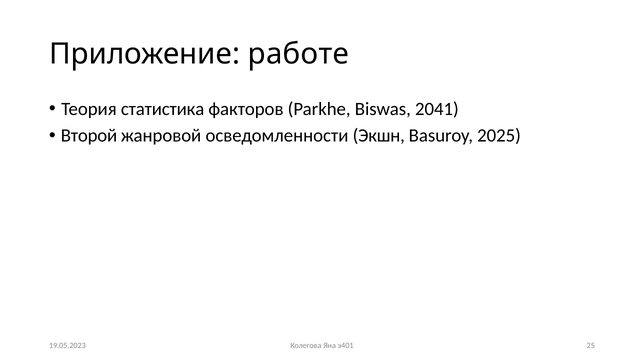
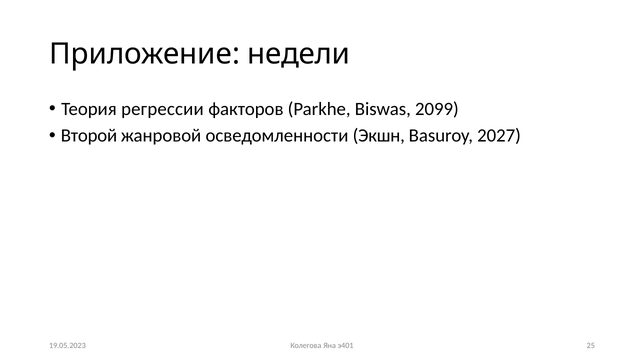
работе: работе -> недели
статистика: статистика -> регрессии
2041: 2041 -> 2099
2025: 2025 -> 2027
